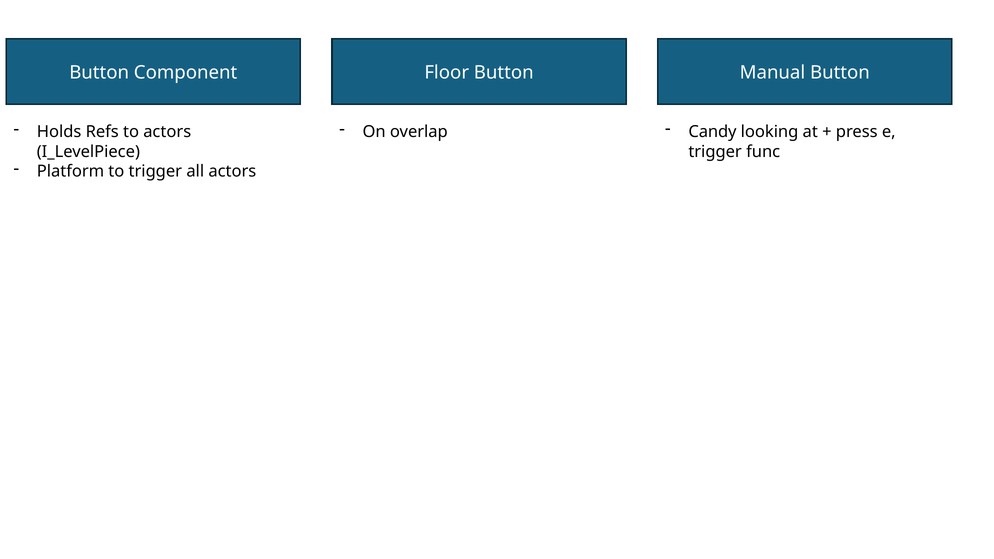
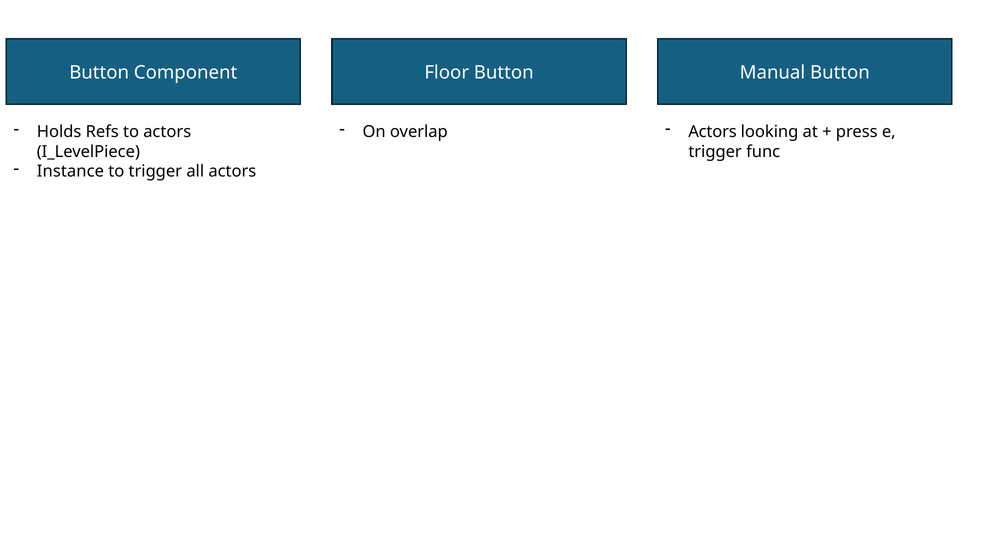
Candy at (712, 132): Candy -> Actors
Platform: Platform -> Instance
